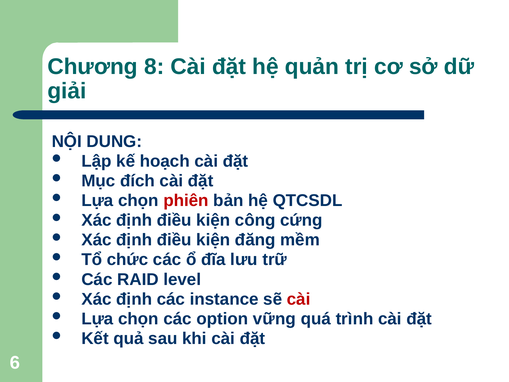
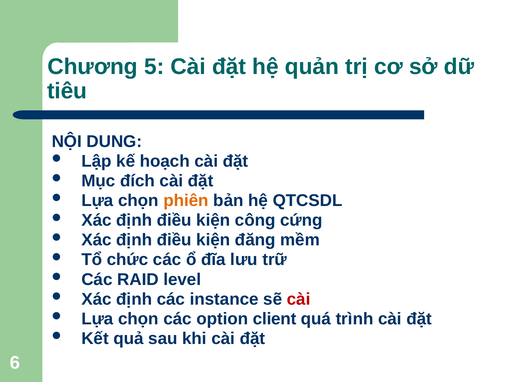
8: 8 -> 5
giải: giải -> tiêu
phiên colour: red -> orange
vững: vững -> client
